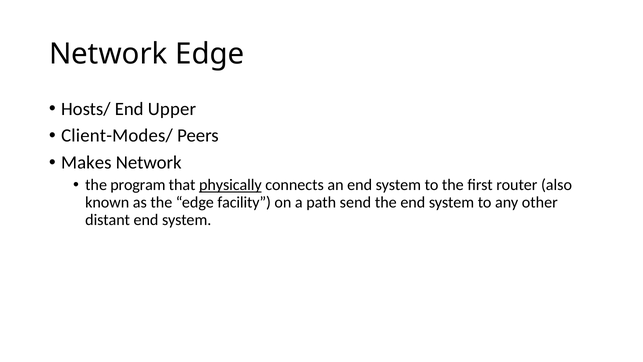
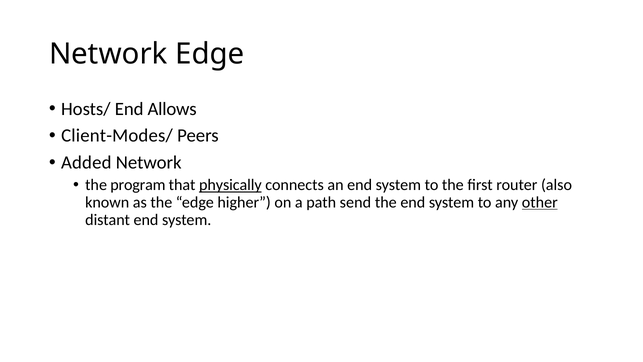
Upper: Upper -> Allows
Makes: Makes -> Added
facility: facility -> higher
other underline: none -> present
